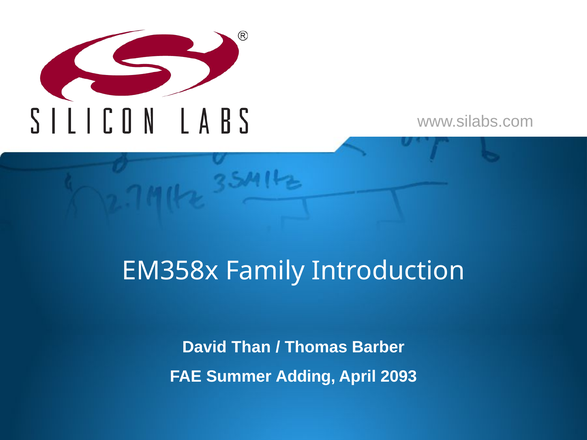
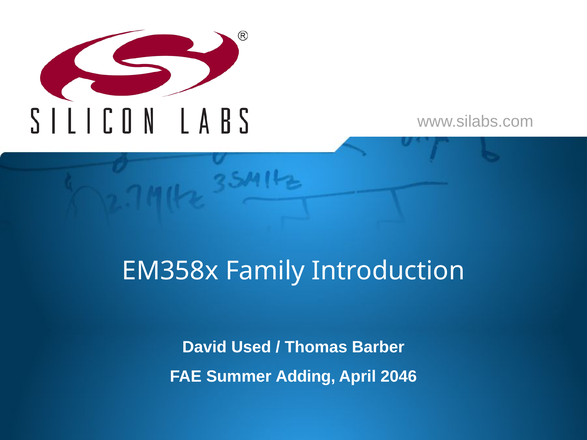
Than: Than -> Used
2093: 2093 -> 2046
